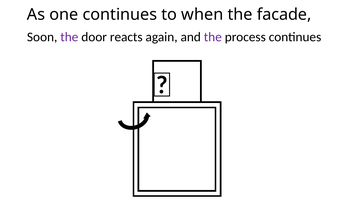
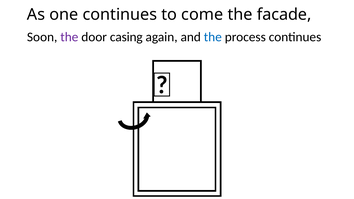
when: when -> come
reacts: reacts -> casing
the at (213, 37) colour: purple -> blue
